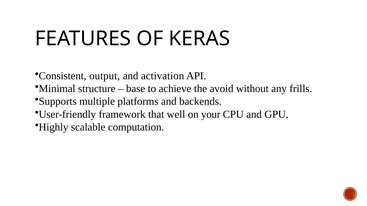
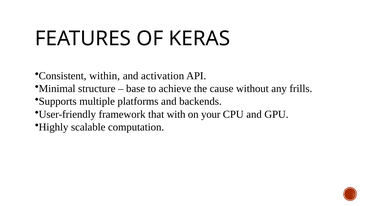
output: output -> within
avoid: avoid -> cause
well: well -> with
